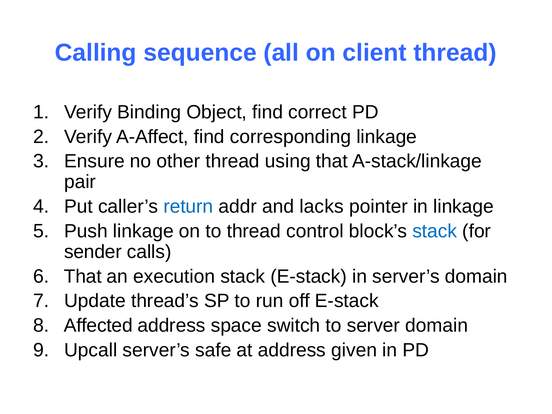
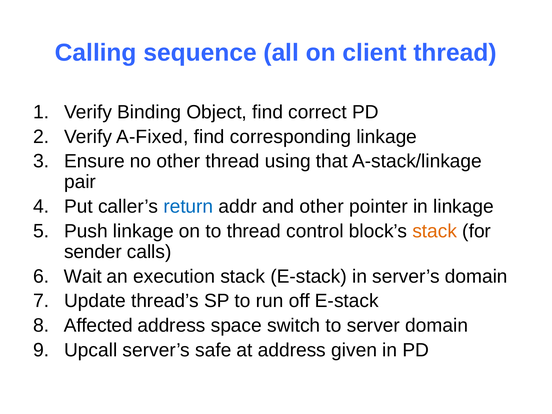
A‐Affect: A‐Affect -> A‐Fixed
and lacks: lacks -> other
stack at (435, 231) colour: blue -> orange
That at (83, 276): That -> Wait
